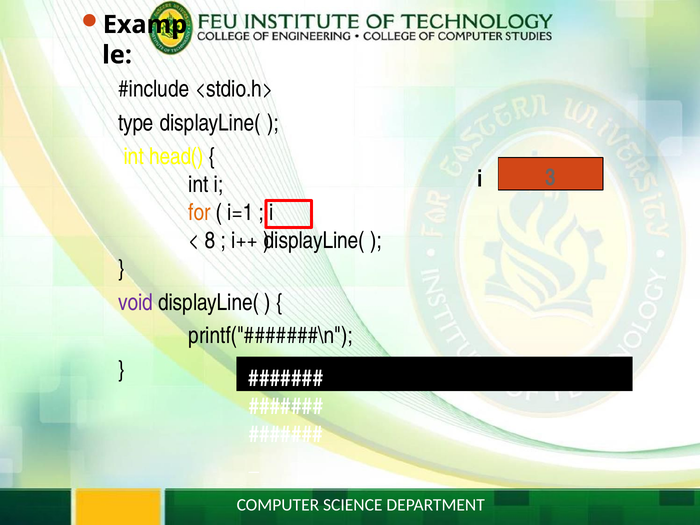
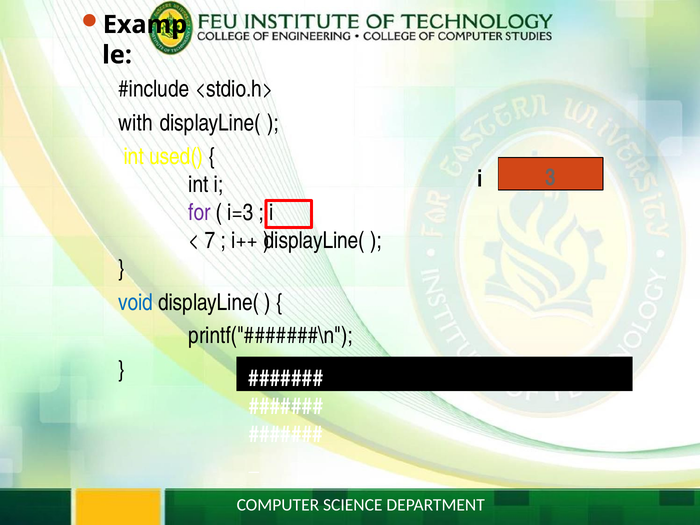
type: type -> with
head(: head( -> used(
for colour: orange -> purple
i=1: i=1 -> i=3
8: 8 -> 7
void colour: purple -> blue
